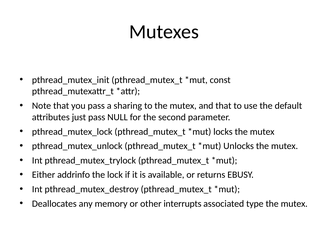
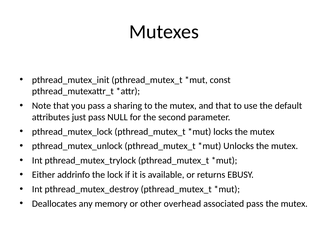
interrupts: interrupts -> overhead
associated type: type -> pass
